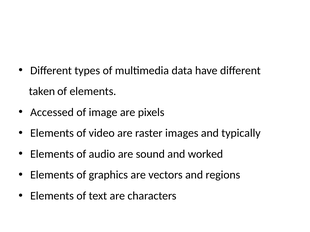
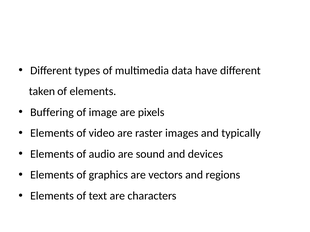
Accessed: Accessed -> Buffering
worked: worked -> devices
